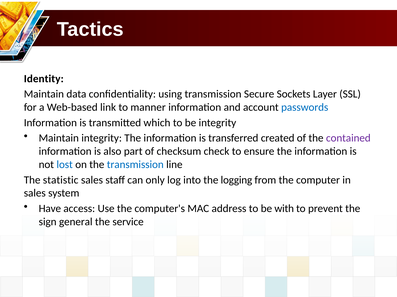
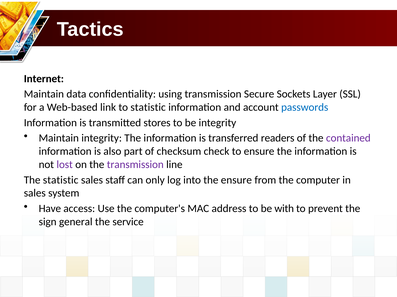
Identity: Identity -> Internet
to manner: manner -> statistic
which: which -> stores
created: created -> readers
lost colour: blue -> purple
transmission at (135, 165) colour: blue -> purple
the logging: logging -> ensure
